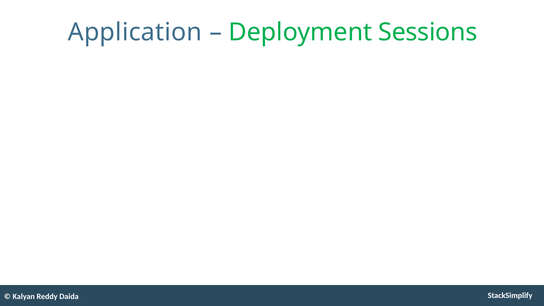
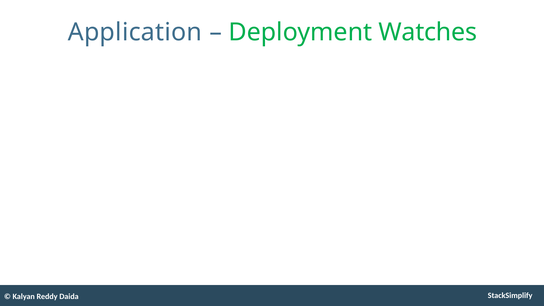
Sessions: Sessions -> Watches
